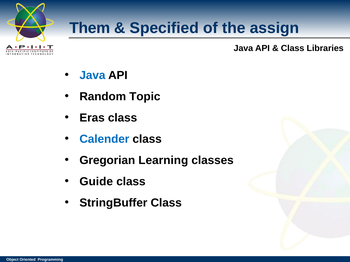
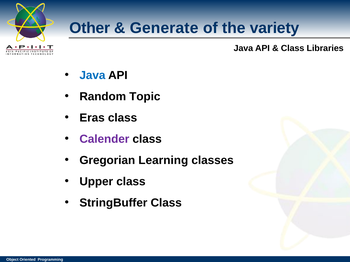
Them: Them -> Other
Specified: Specified -> Generate
assign: assign -> variety
Calender colour: blue -> purple
Guide: Guide -> Upper
